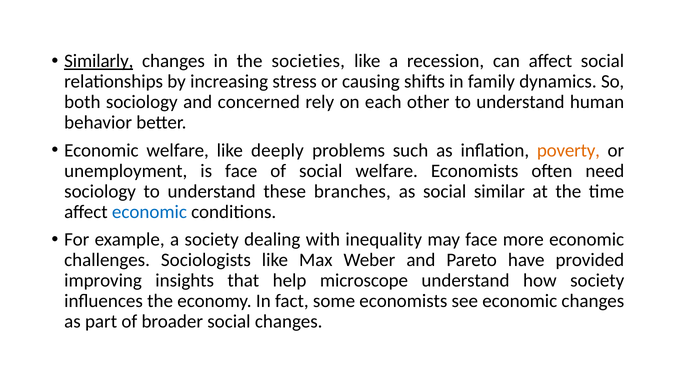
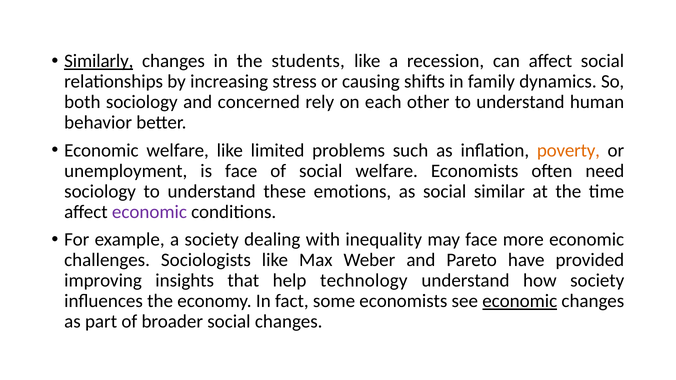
societies: societies -> students
deeply: deeply -> limited
branches: branches -> emotions
economic at (149, 212) colour: blue -> purple
microscope: microscope -> technology
economic at (520, 301) underline: none -> present
